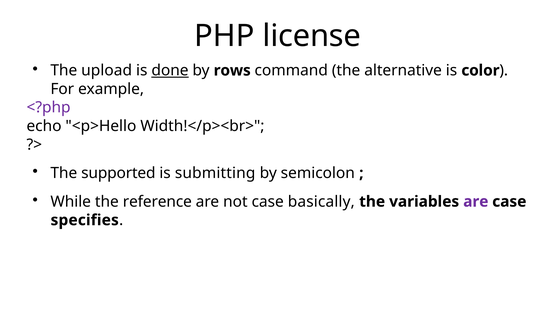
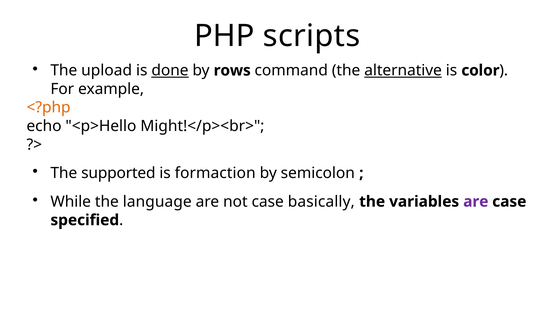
license: license -> scripts
alternative underline: none -> present
<?php colour: purple -> orange
Width!</p><br>: Width!</p><br> -> Might!</p><br>
submitting: submitting -> formaction
reference: reference -> language
specifies: specifies -> specified
